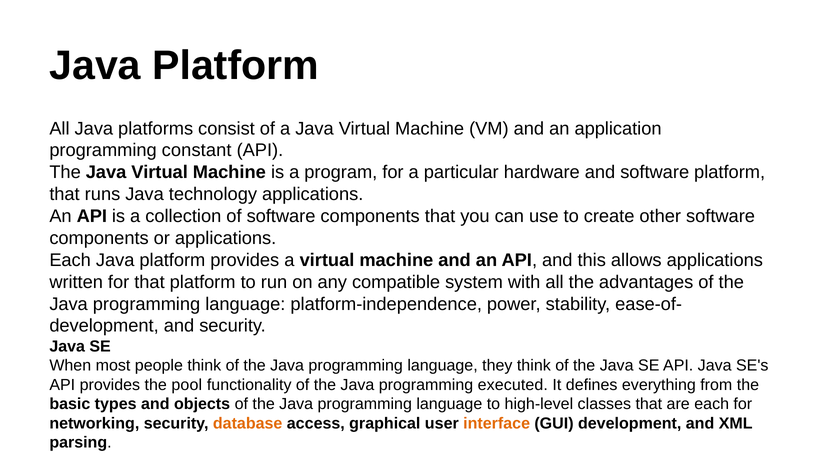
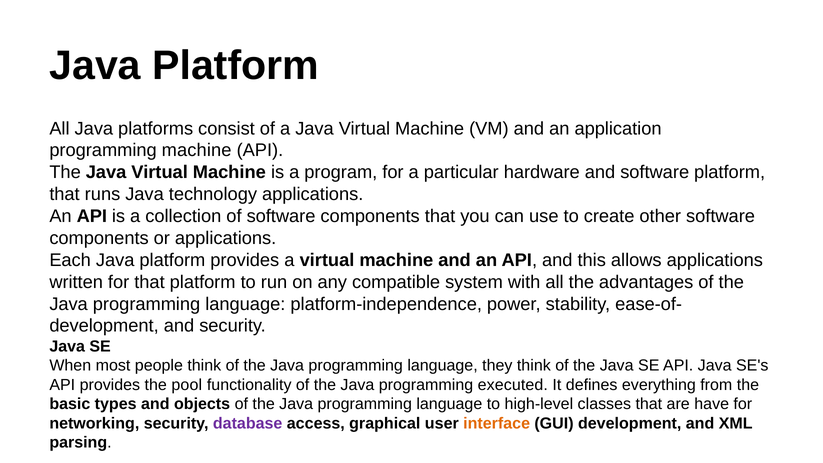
programming constant: constant -> machine
are each: each -> have
database colour: orange -> purple
